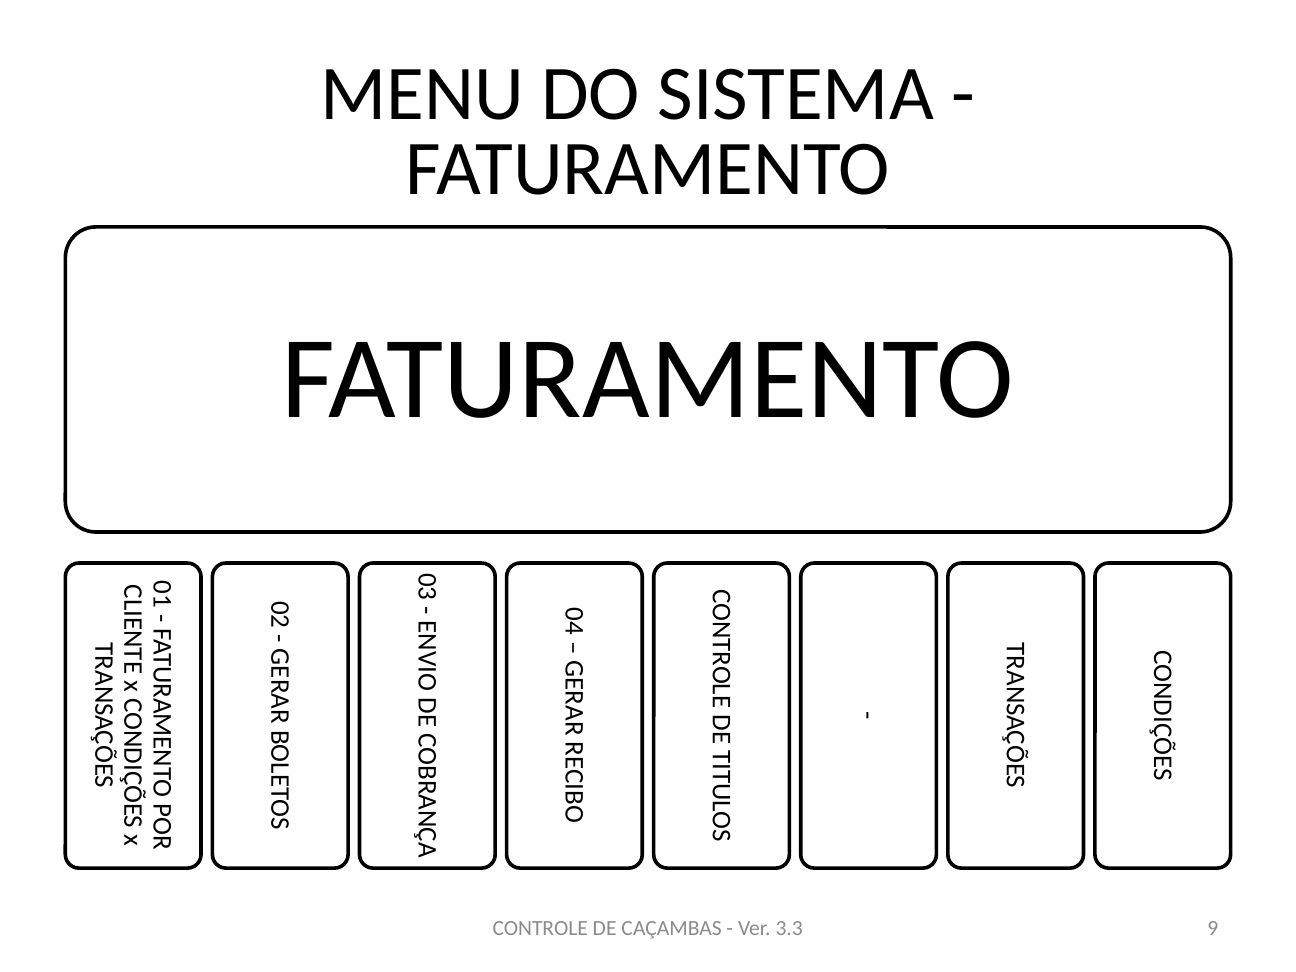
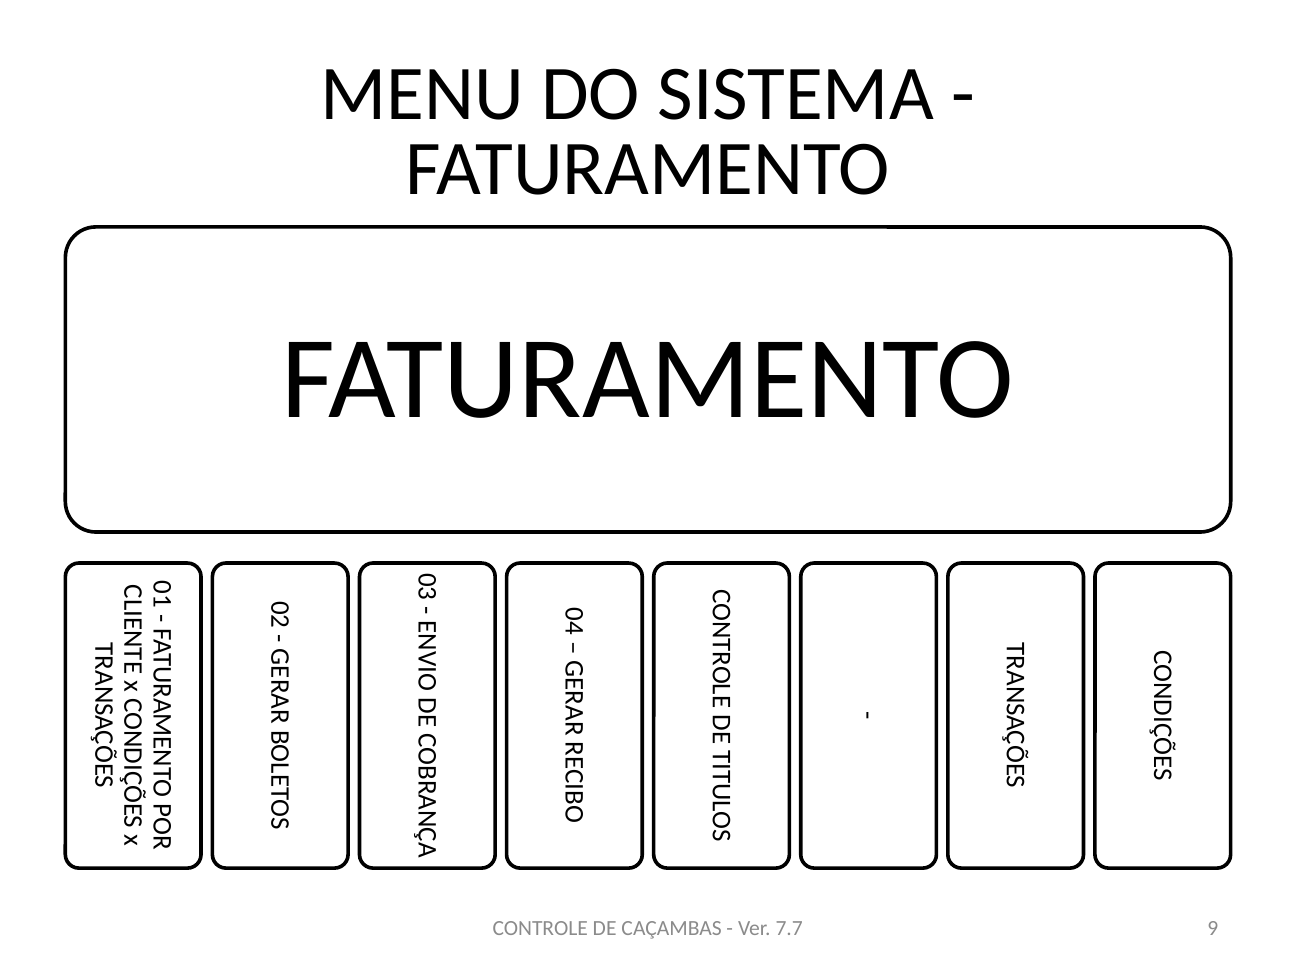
3.3: 3.3 -> 7.7
